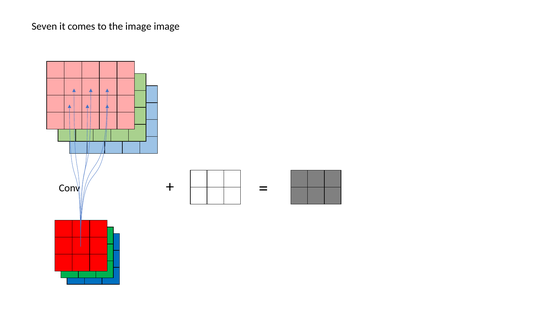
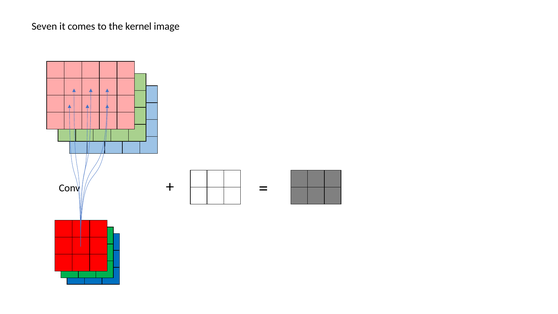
the image: image -> kernel
